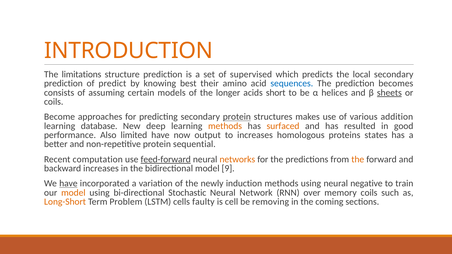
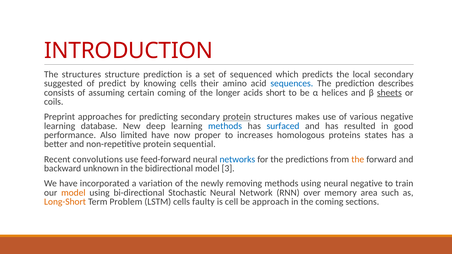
INTRODUCTION colour: orange -> red
The limitations: limitations -> structures
supervised: supervised -> sequenced
prediction at (63, 83): prediction -> suggested
knowing best: best -> cells
becomes: becomes -> describes
certain models: models -> coming
Become: Become -> Preprint
various addition: addition -> negative
methods at (225, 126) colour: orange -> blue
surfaced colour: orange -> blue
output: output -> proper
computation: computation -> convolutions
feed-forward underline: present -> none
networks colour: orange -> blue
backward increases: increases -> unknown
9: 9 -> 3
have at (68, 184) underline: present -> none
induction: induction -> removing
memory coils: coils -> area
removing: removing -> approach
